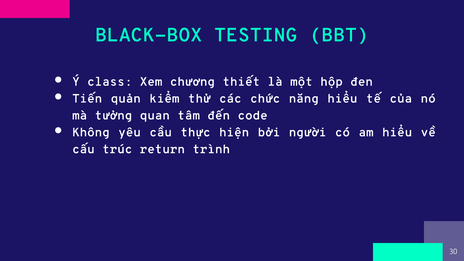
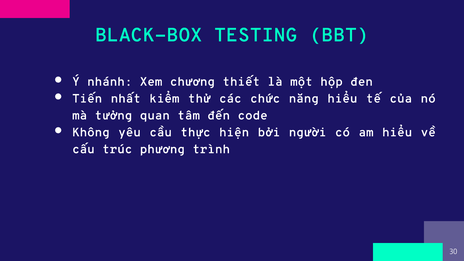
class: class -> nhánh
quản: quản -> nhất
return: return -> phương
